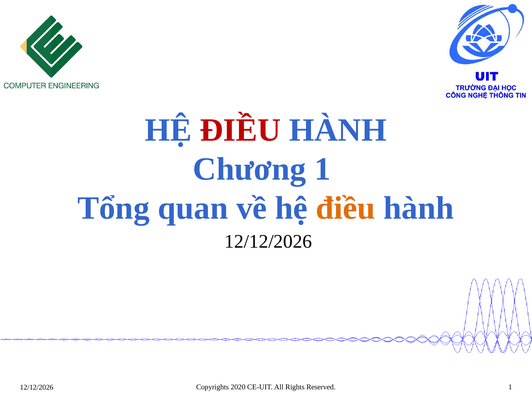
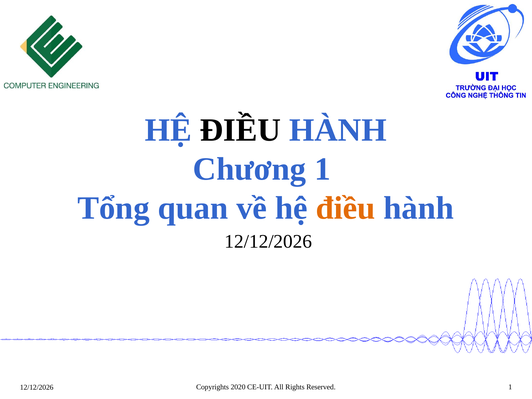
ĐIỀU at (240, 130) colour: red -> black
